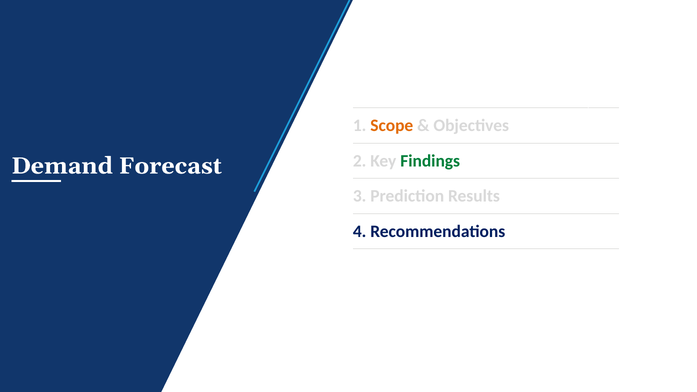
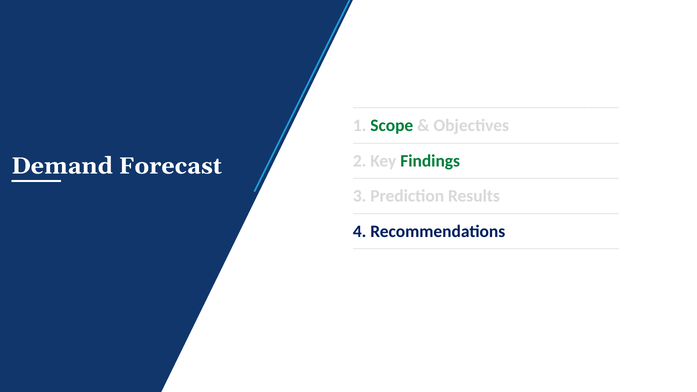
Scope colour: orange -> green
